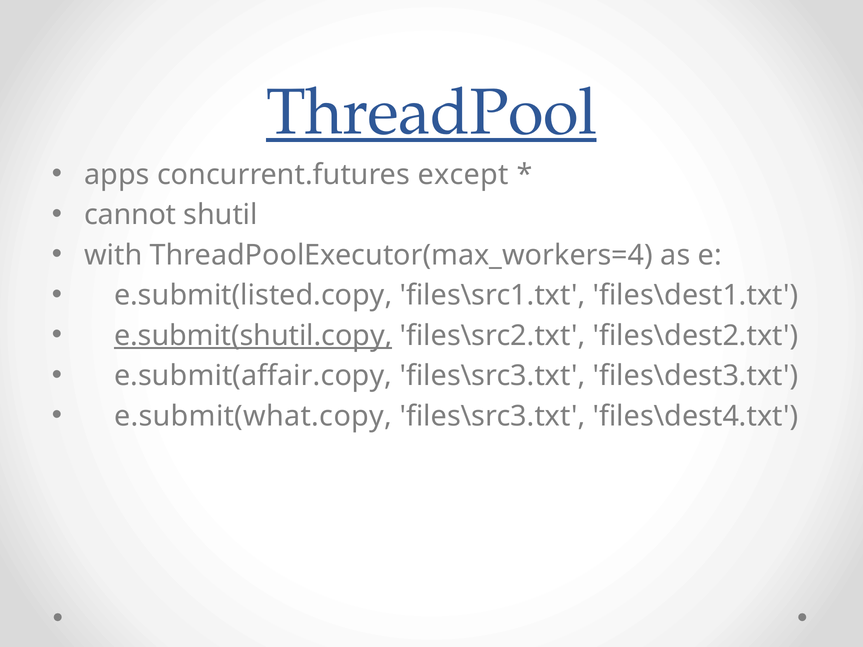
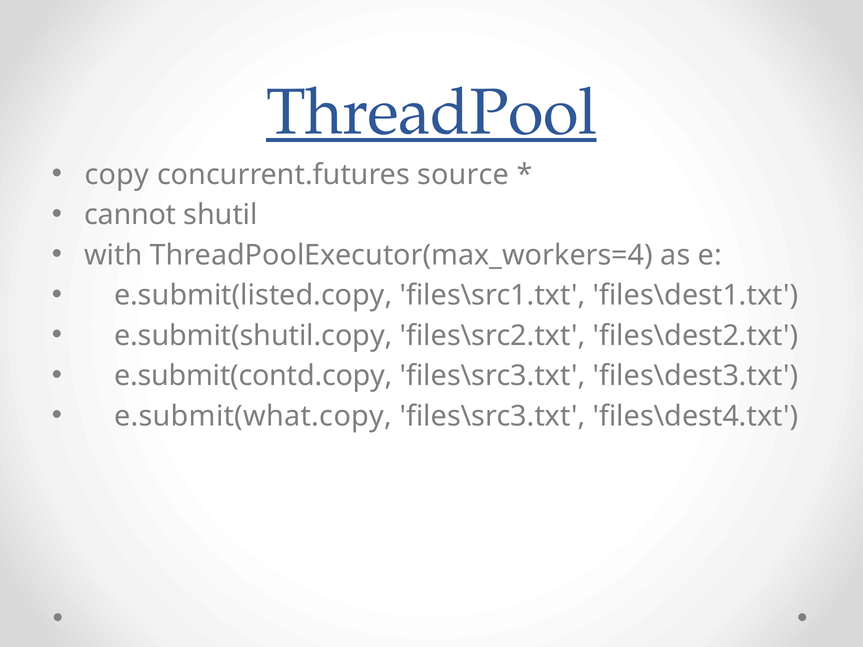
apps: apps -> copy
except: except -> source
e.submit(shutil.copy underline: present -> none
e.submit(affair.copy: e.submit(affair.copy -> e.submit(contd.copy
